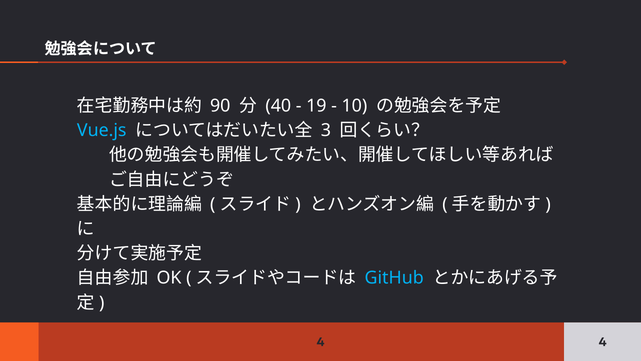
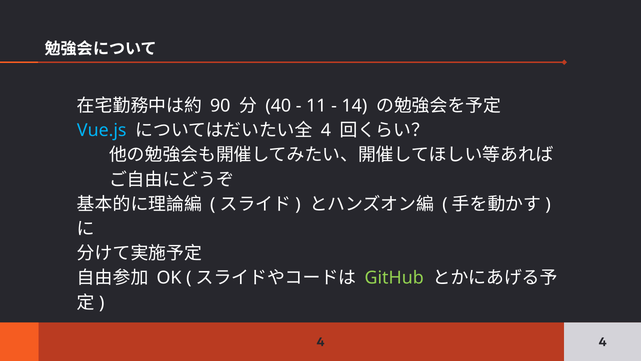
19: 19 -> 11
10: 10 -> 14
3 at (326, 130): 3 -> 4
GitHub colour: light blue -> light green
